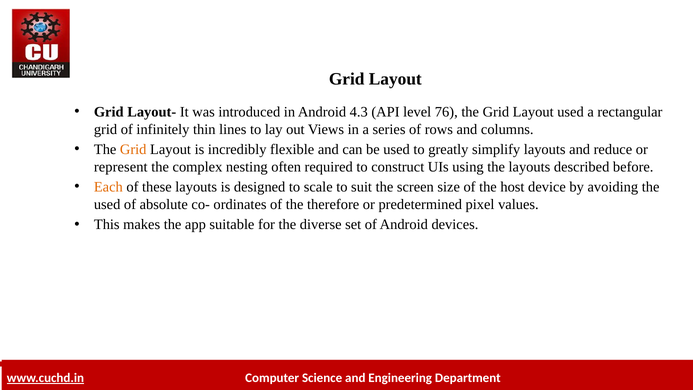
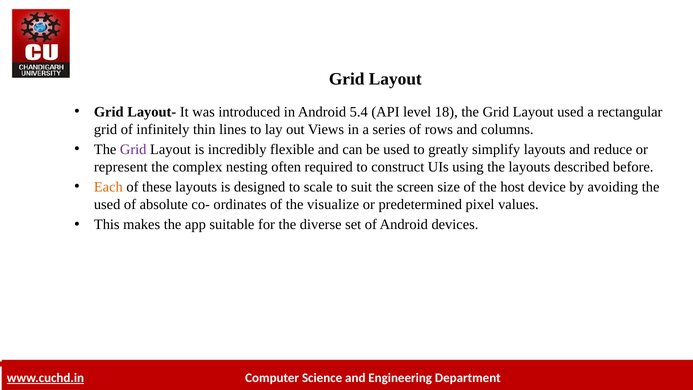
4.3: 4.3 -> 5.4
76: 76 -> 18
Grid at (133, 149) colour: orange -> purple
therefore: therefore -> visualize
